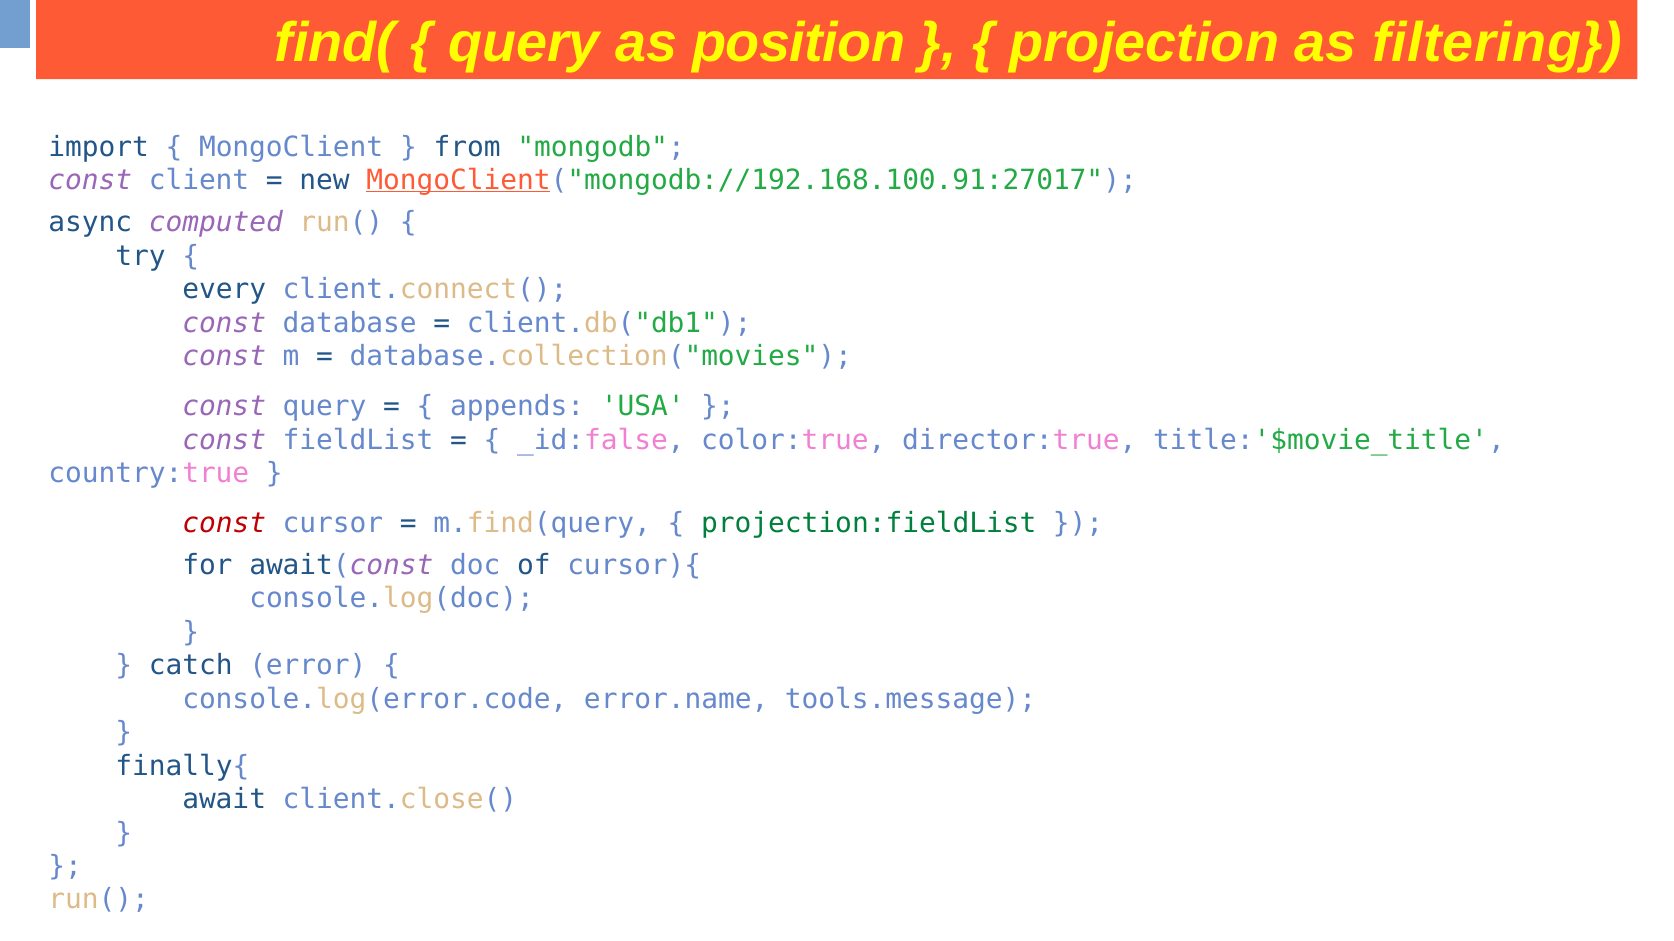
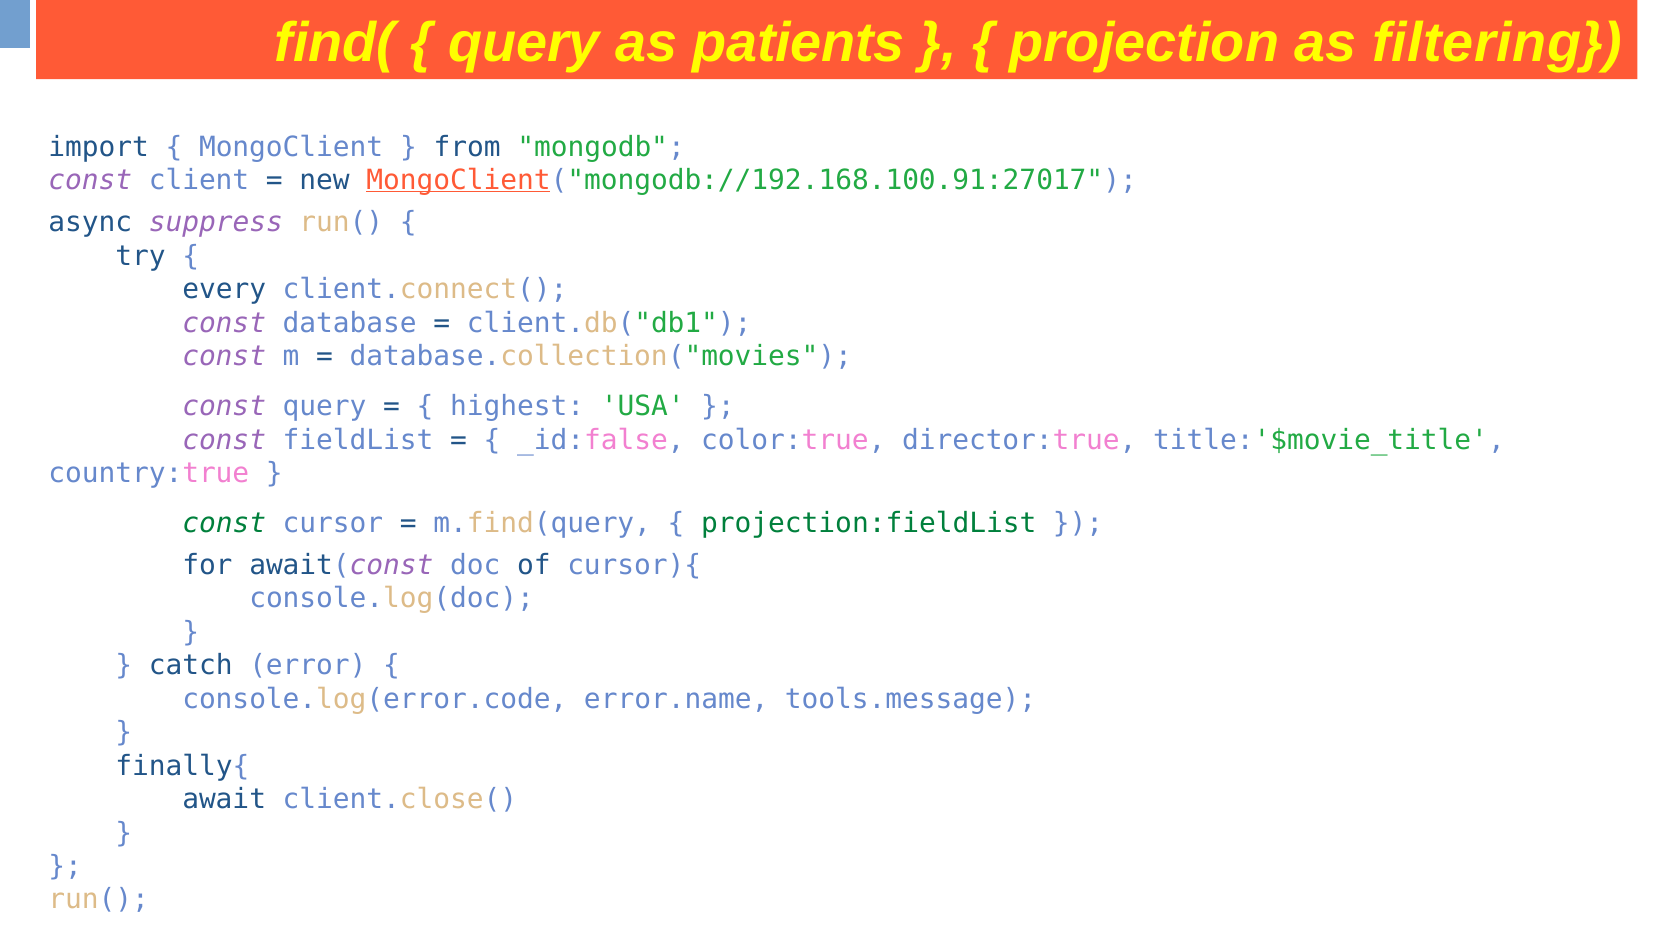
position: position -> patients
computed: computed -> suppress
appends: appends -> highest
const at (224, 524) colour: red -> green
